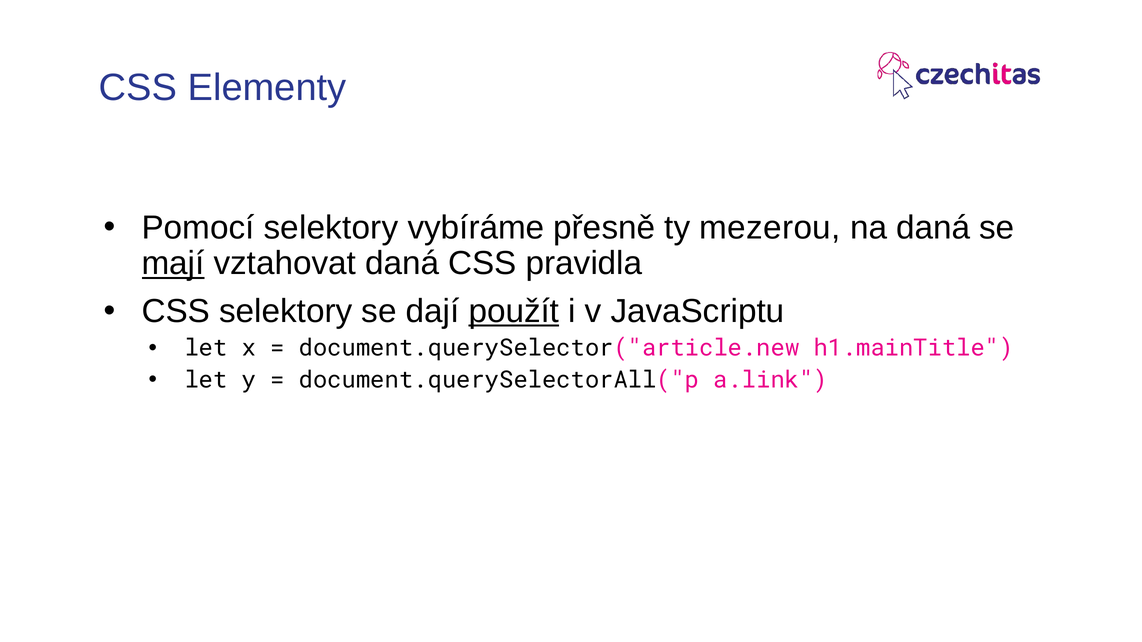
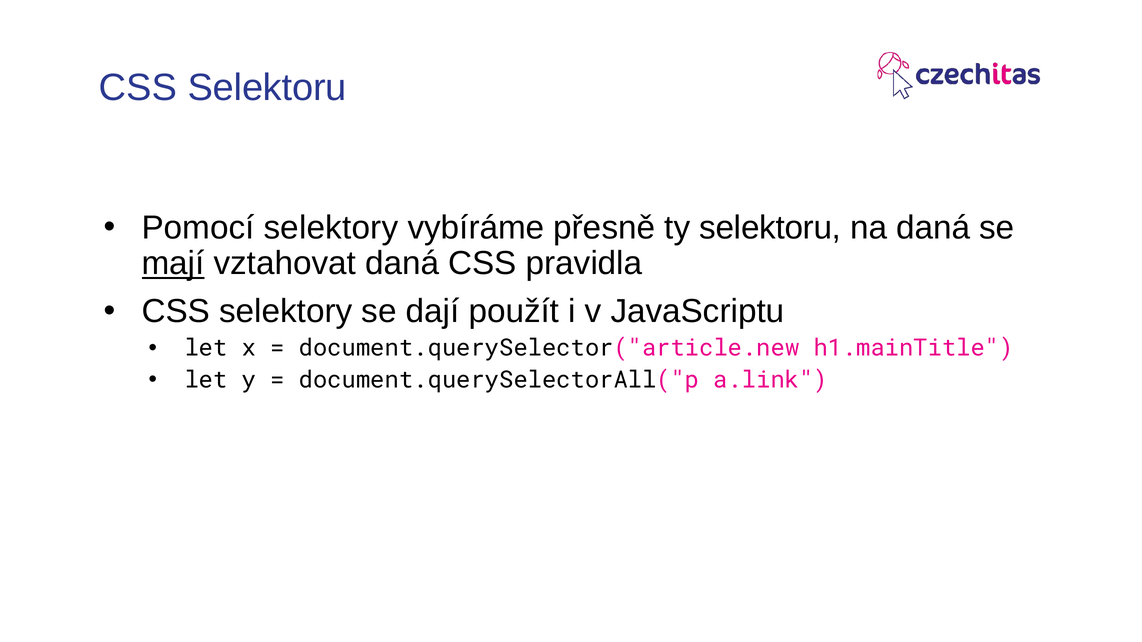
CSS Elementy: Elementy -> Selektoru
ty mezerou: mezerou -> selektoru
použít underline: present -> none
